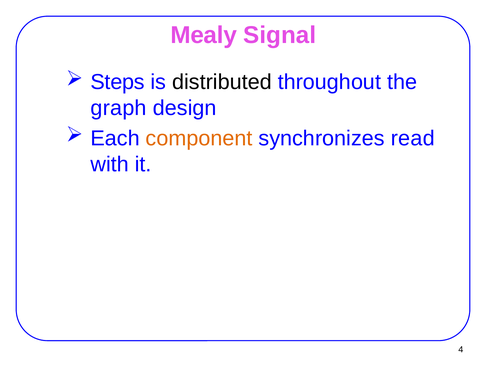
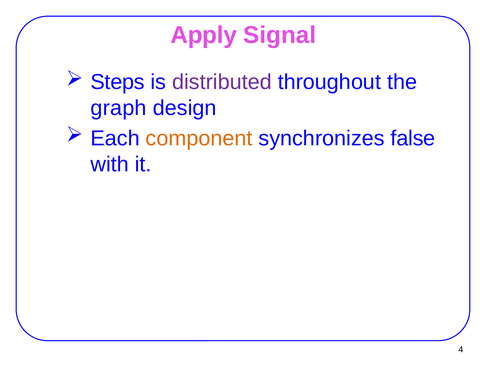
Mealy: Mealy -> Apply
distributed colour: black -> purple
read: read -> false
